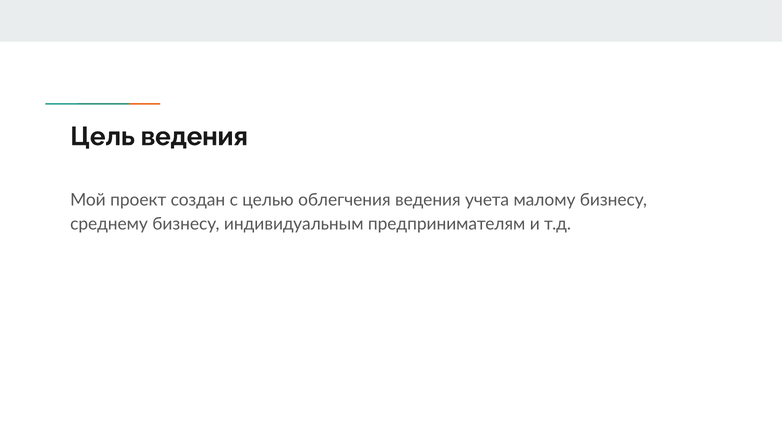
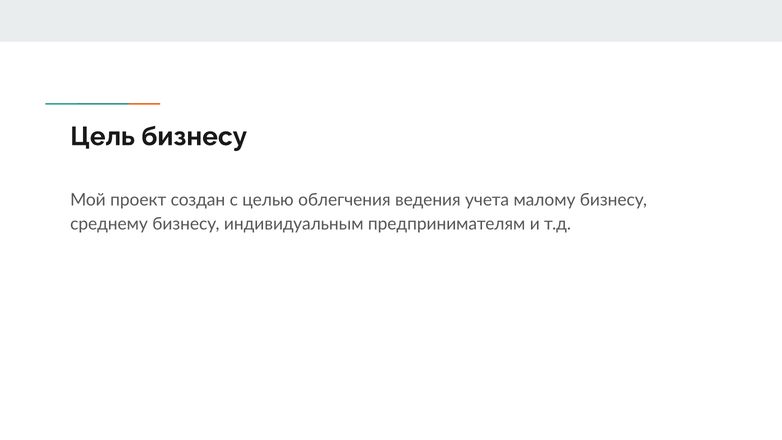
Цель ведения: ведения -> бизнесу
